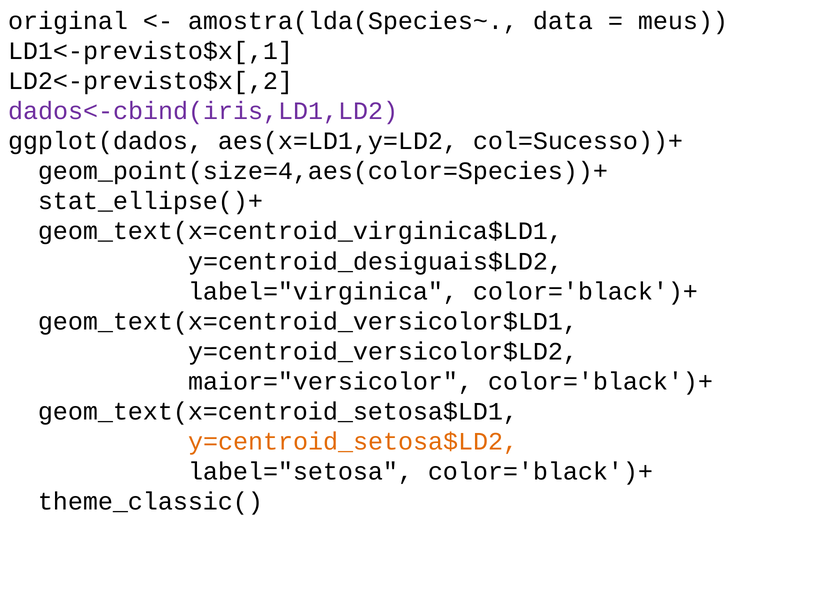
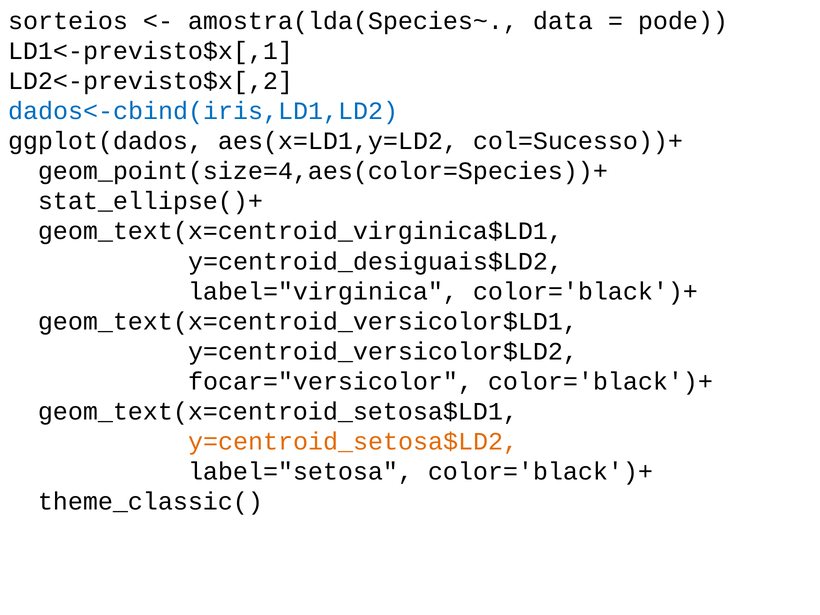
original: original -> sorteios
meus: meus -> pode
dados<-cbind(iris,LD1,LD2 colour: purple -> blue
maior="versicolor: maior="versicolor -> focar="versicolor
